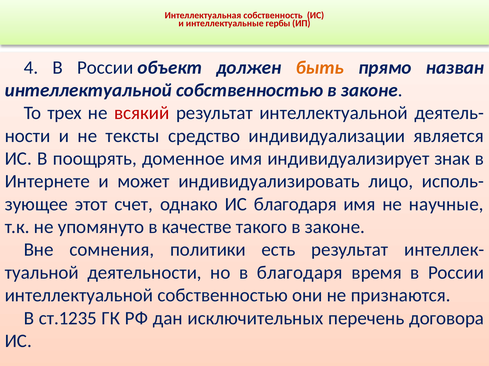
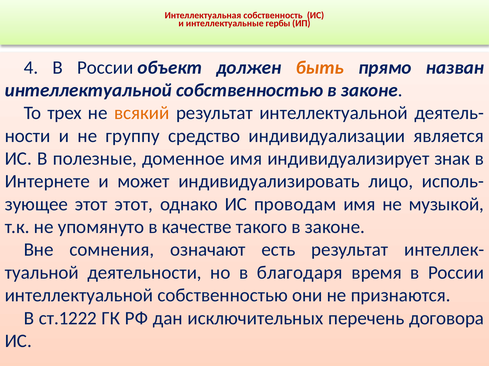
всякий colour: red -> orange
тексты: тексты -> группу
поощрять: поощрять -> полезные
этот счет: счет -> этот
ИС благодаря: благодаря -> проводам
научные: научные -> музыкой
политики: политики -> означают
ст.1235: ст.1235 -> ст.1222
